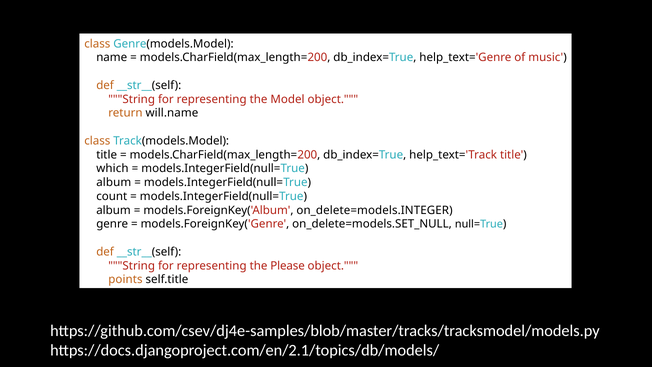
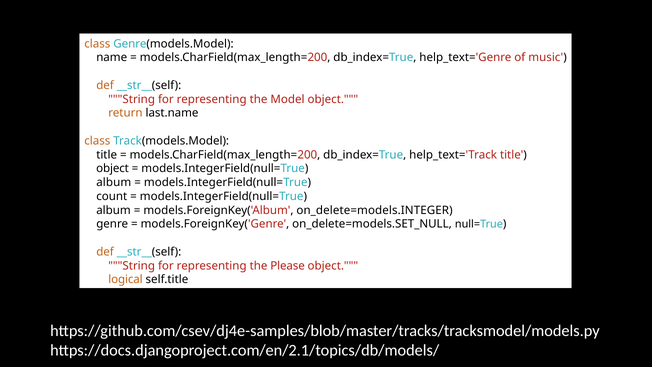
will.name: will.name -> last.name
which at (112, 168): which -> object
points: points -> logical
